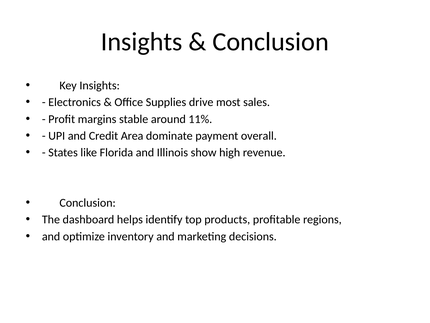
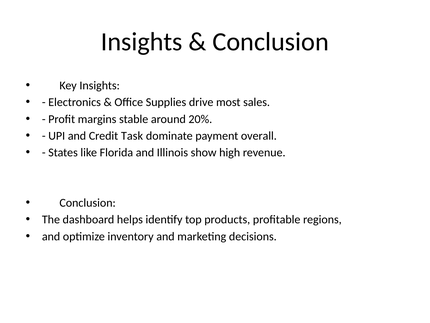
11%: 11% -> 20%
Area: Area -> Task
